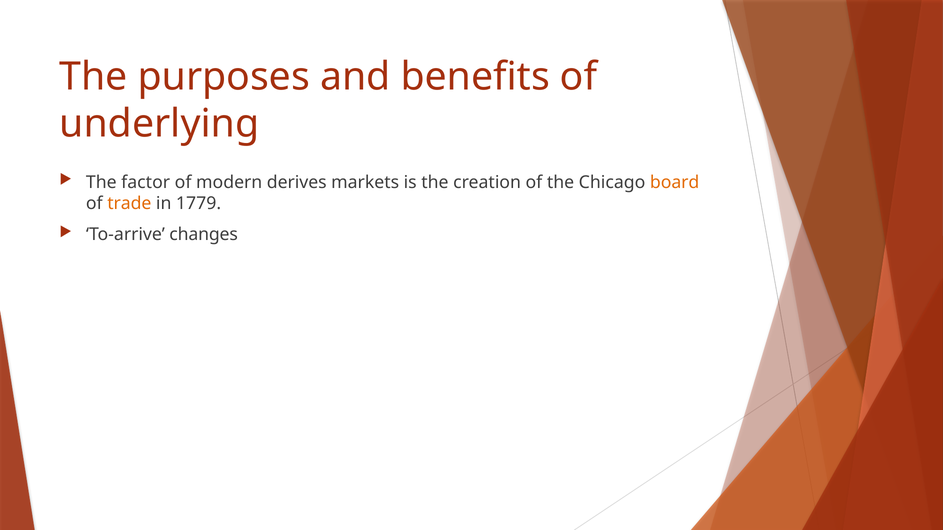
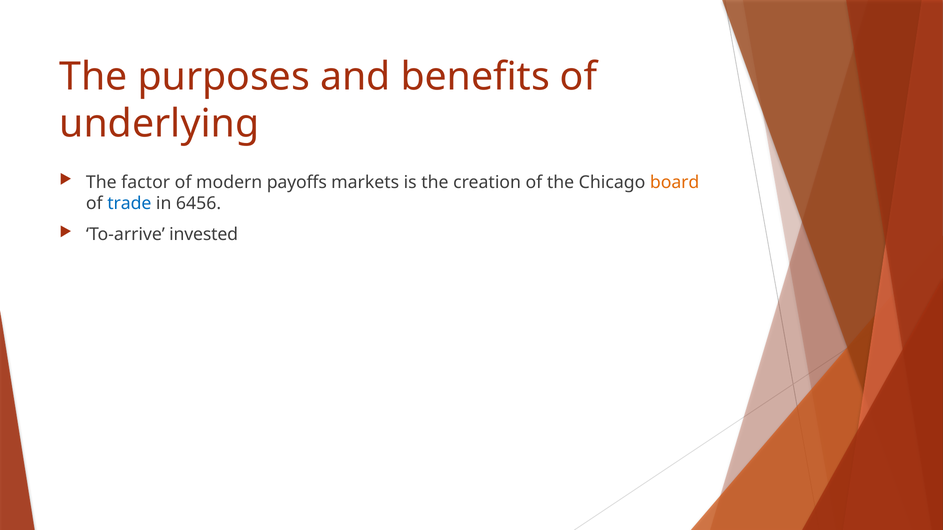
derives: derives -> payoffs
trade colour: orange -> blue
1779: 1779 -> 6456
changes: changes -> invested
